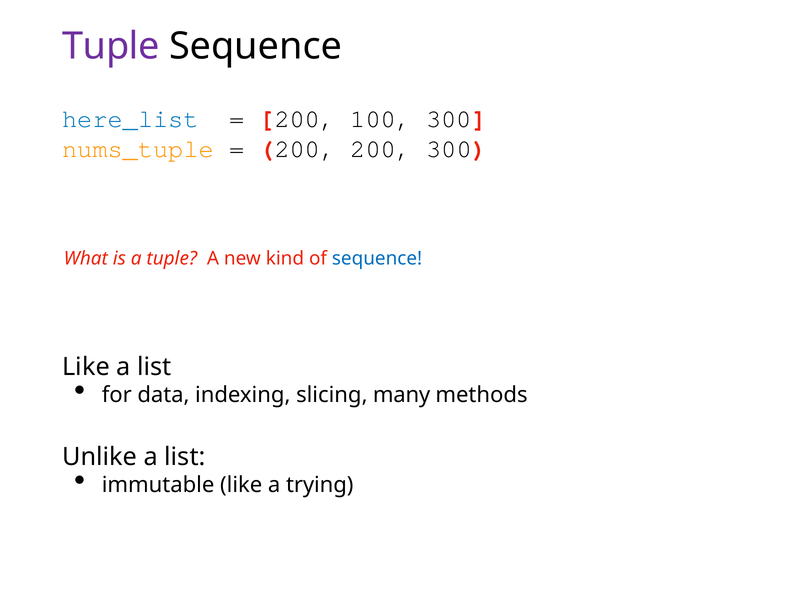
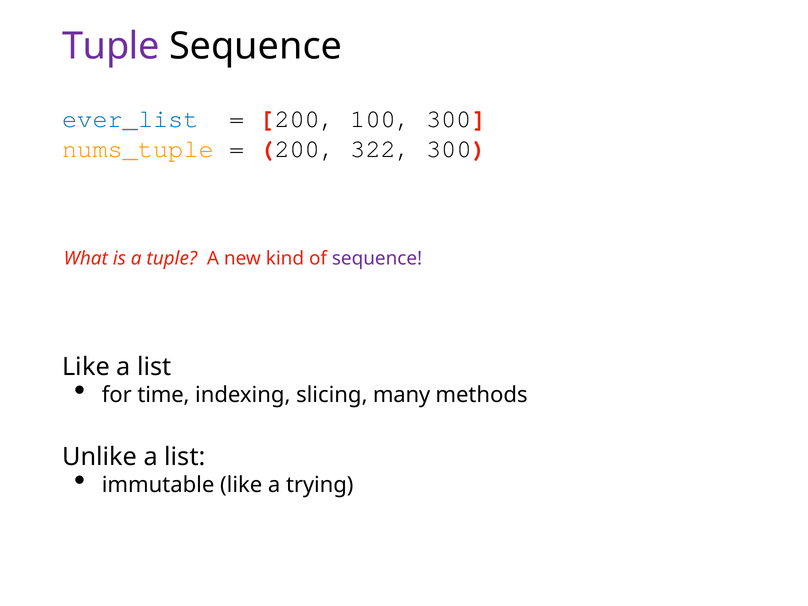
here_list: here_list -> ever_list
200 200: 200 -> 322
sequence at (377, 259) colour: blue -> purple
data: data -> time
